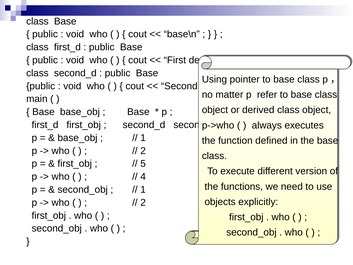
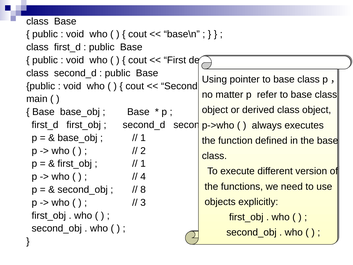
5 at (143, 164): 5 -> 1
1 at (143, 189): 1 -> 8
2 at (143, 202): 2 -> 3
